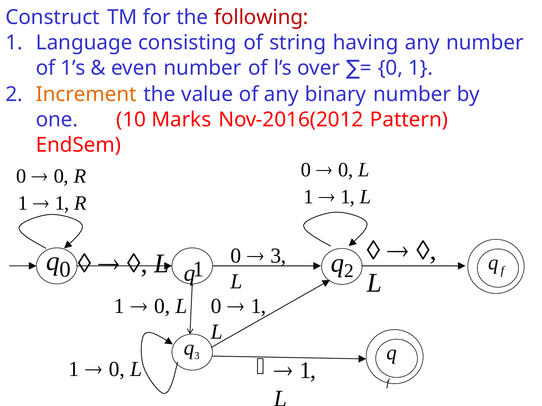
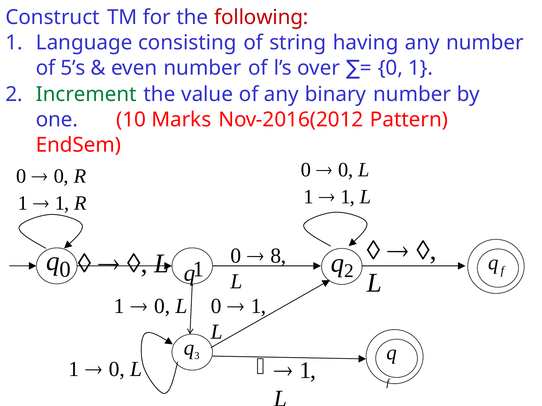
1’s: 1’s -> 5’s
Increment colour: orange -> green
3 at (278, 256): 3 -> 8
